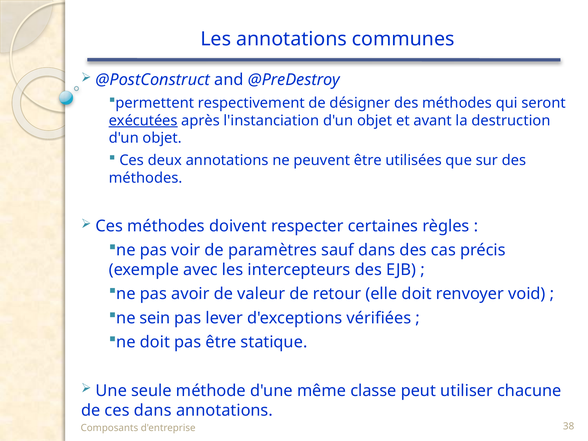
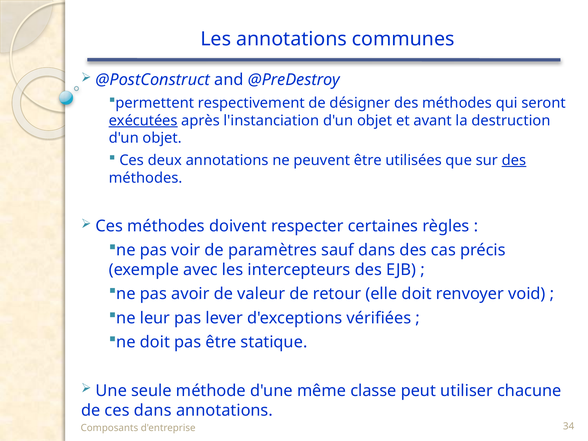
des at (514, 160) underline: none -> present
sein: sein -> leur
38: 38 -> 34
